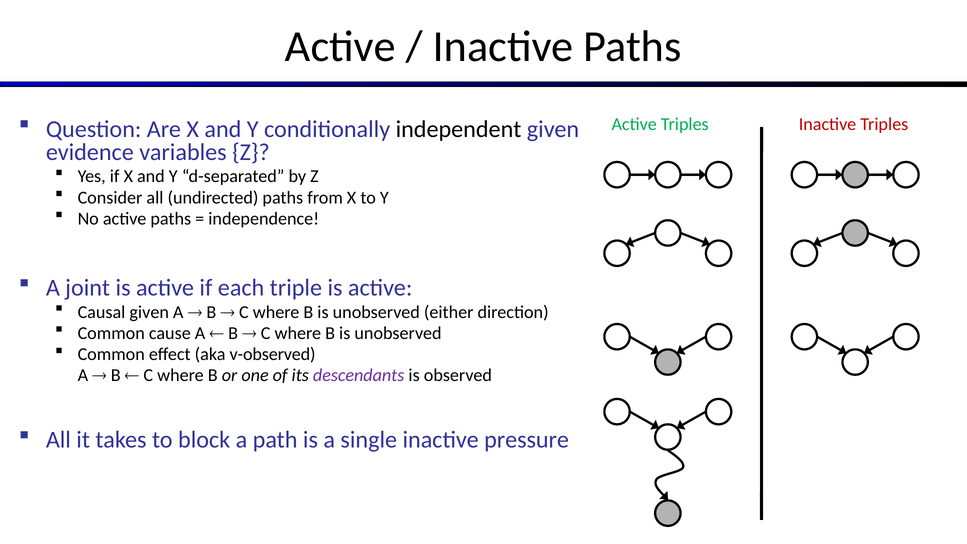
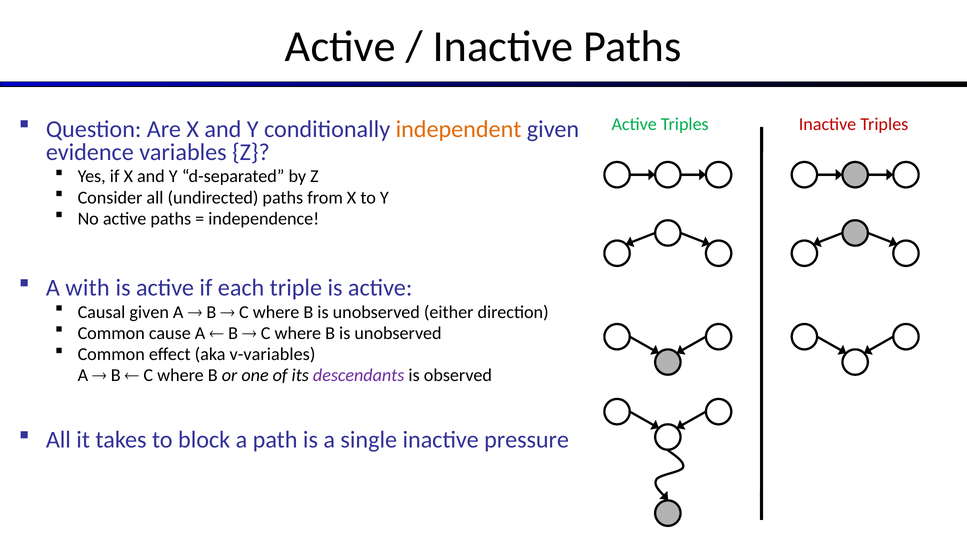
independent colour: black -> orange
joint: joint -> with
v-observed: v-observed -> v-variables
